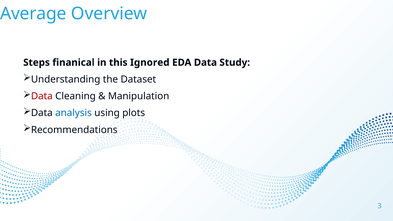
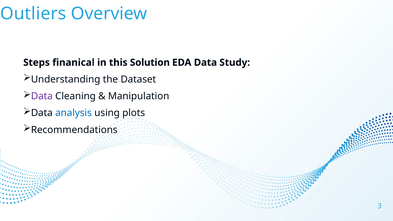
Average: Average -> Outliers
Ignored: Ignored -> Solution
Data at (42, 96) colour: red -> purple
